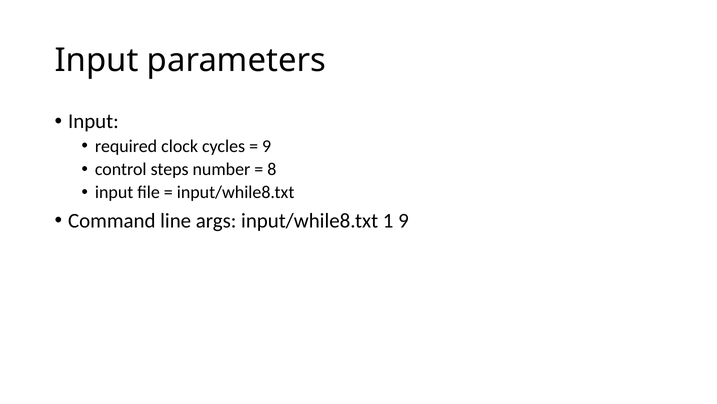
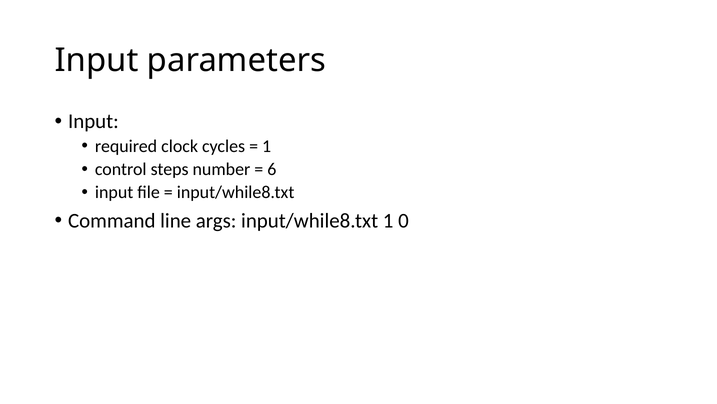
9 at (267, 146): 9 -> 1
8: 8 -> 6
1 9: 9 -> 0
